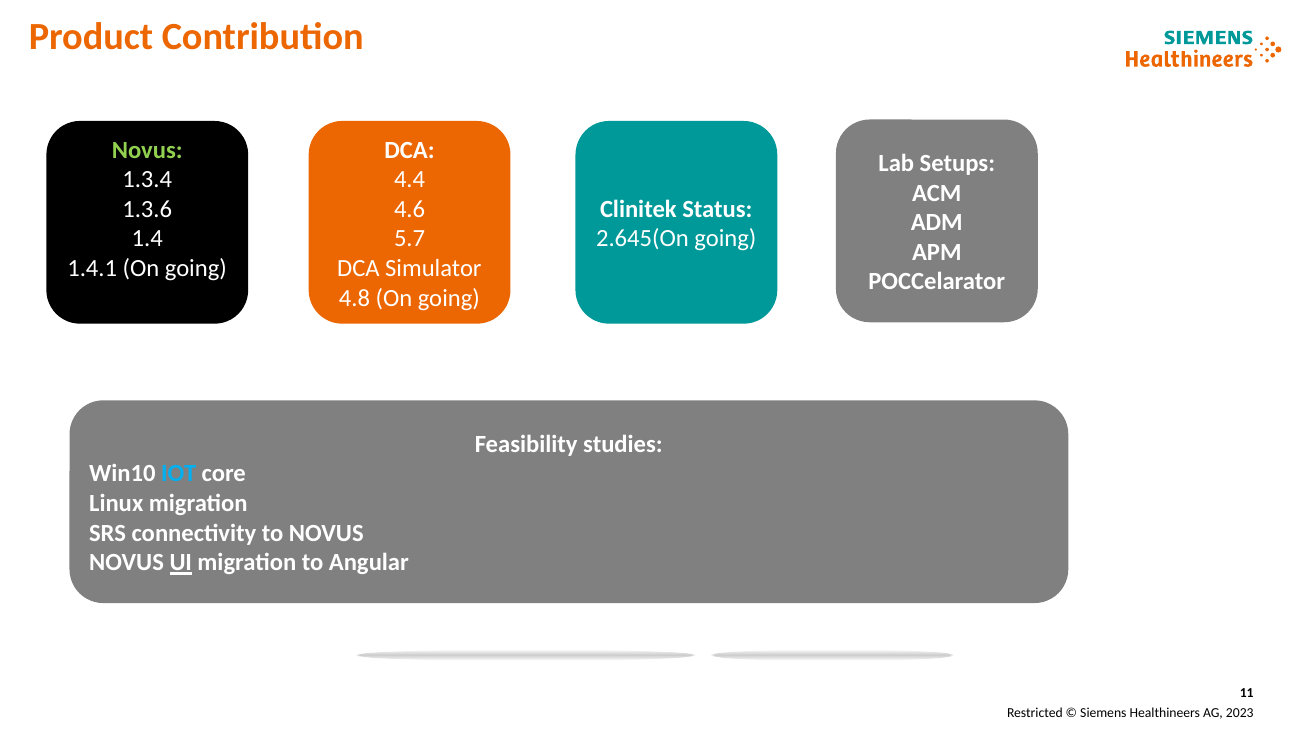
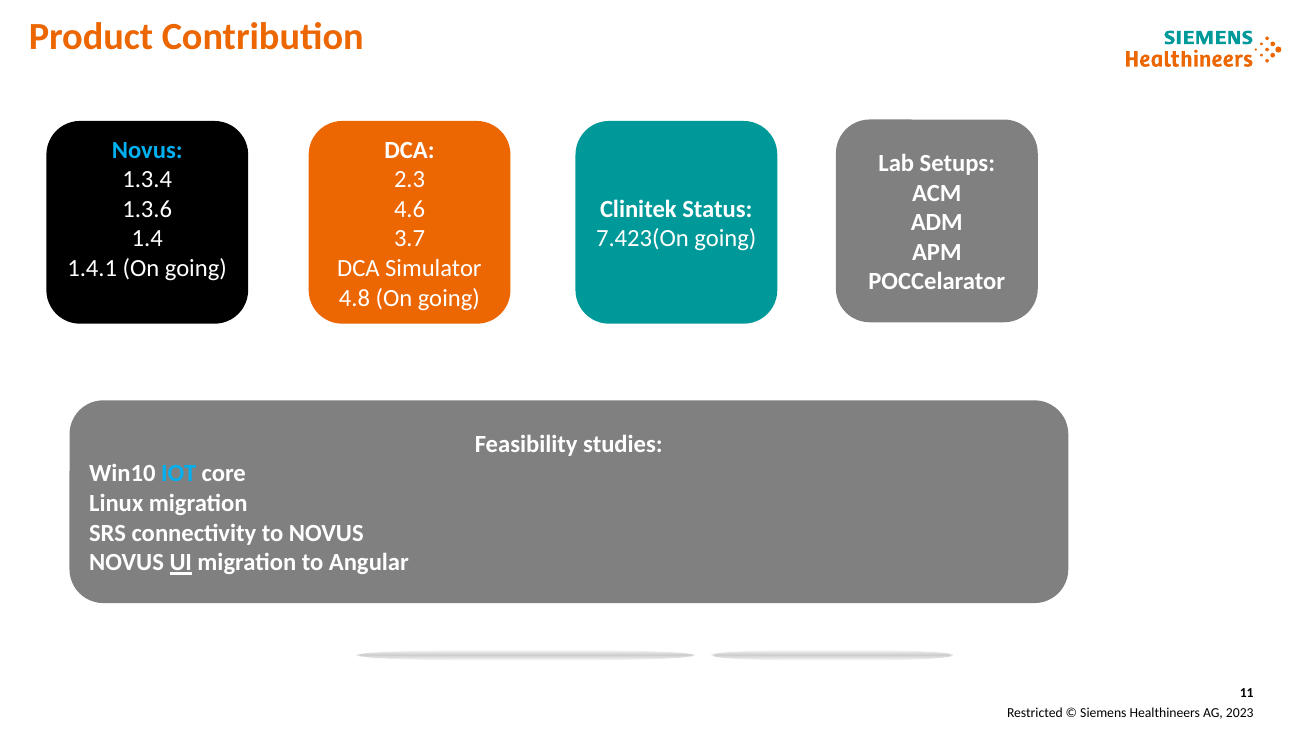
Novus at (147, 150) colour: light green -> light blue
4.4: 4.4 -> 2.3
5.7: 5.7 -> 3.7
2.645(On: 2.645(On -> 7.423(On
